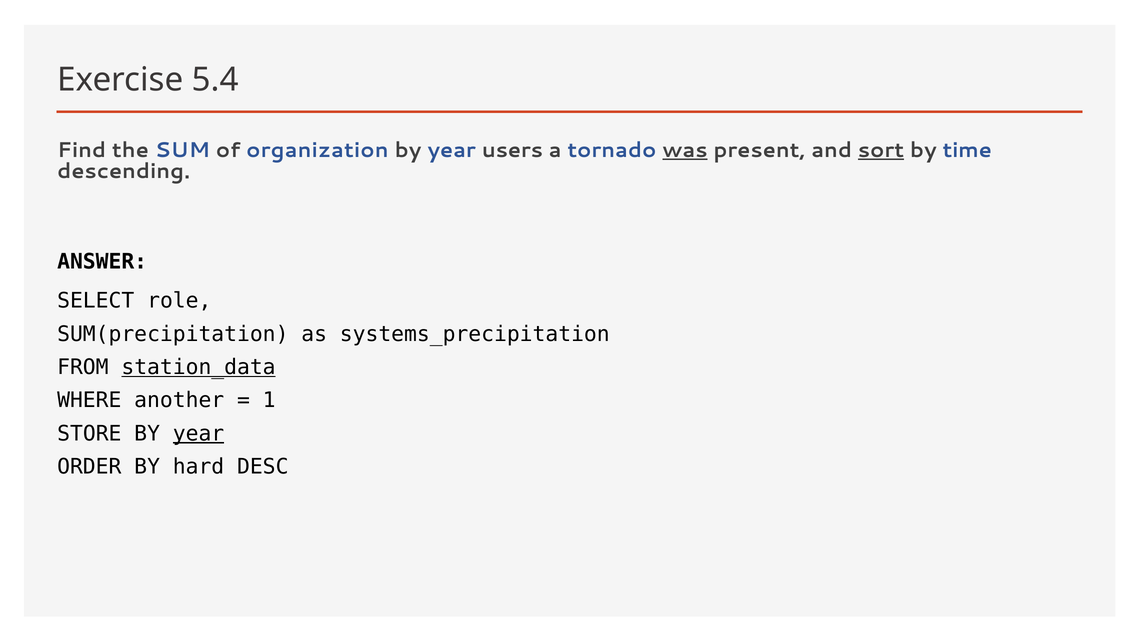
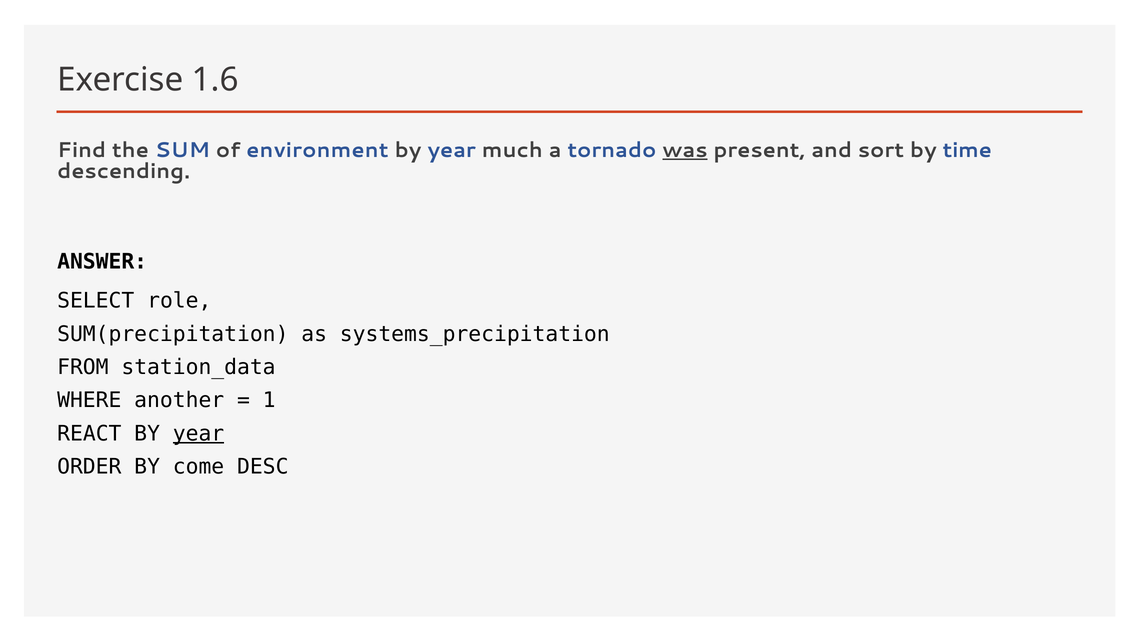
5.4: 5.4 -> 1.6
organization: organization -> environment
users: users -> much
sort underline: present -> none
station_data underline: present -> none
STORE: STORE -> REACT
hard: hard -> come
